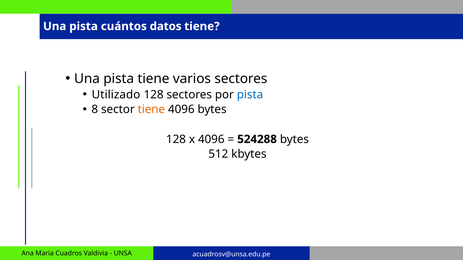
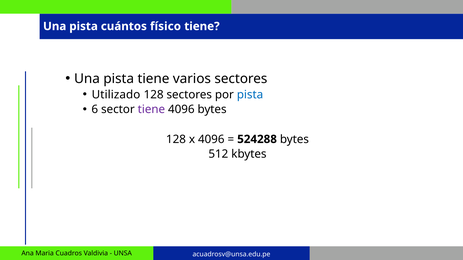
datos: datos -> físico
8: 8 -> 6
tiene at (151, 110) colour: orange -> purple
